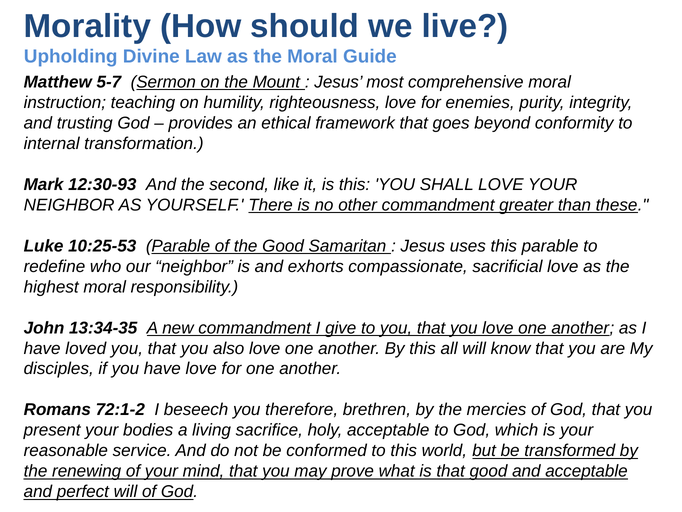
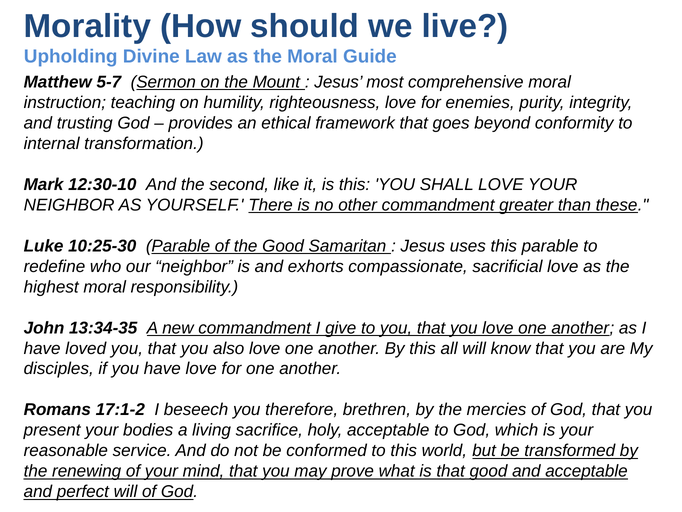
12:30-93: 12:30-93 -> 12:30-10
10:25-53: 10:25-53 -> 10:25-30
72:1-2: 72:1-2 -> 17:1-2
